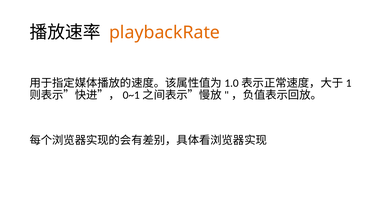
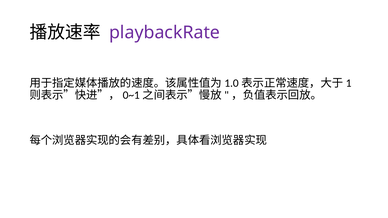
playbackRate colour: orange -> purple
